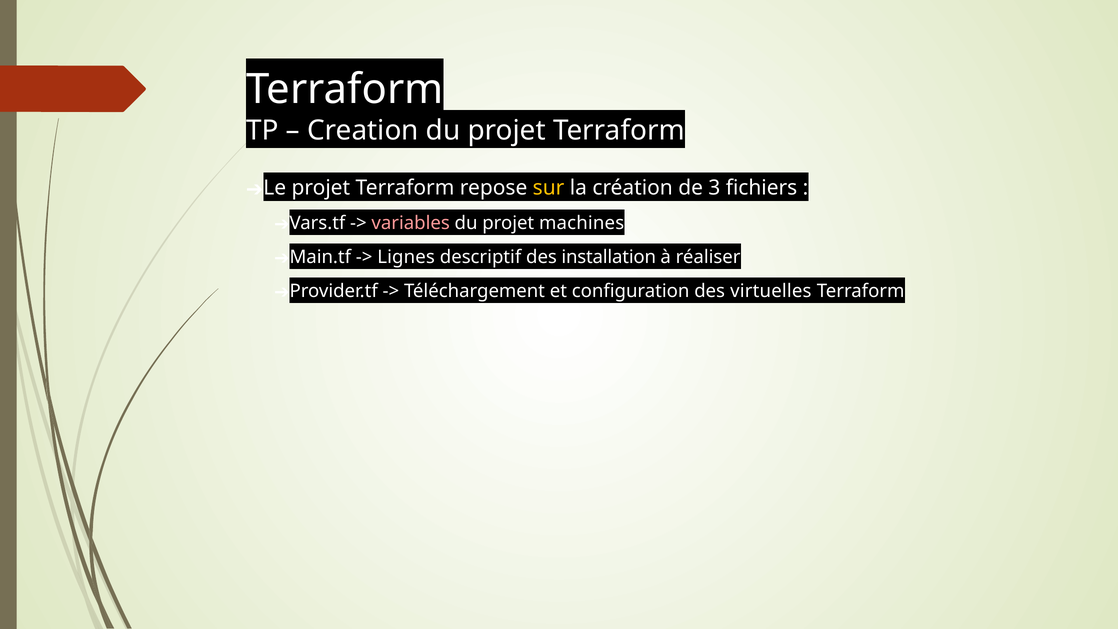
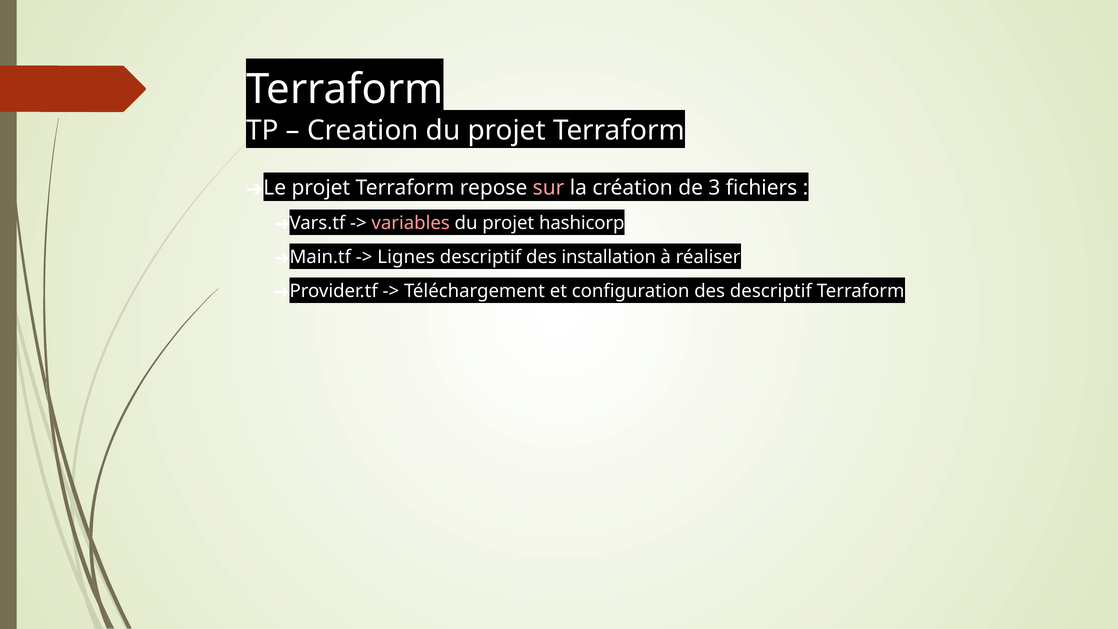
sur colour: yellow -> pink
machines: machines -> hashicorp
des virtuelles: virtuelles -> descriptif
